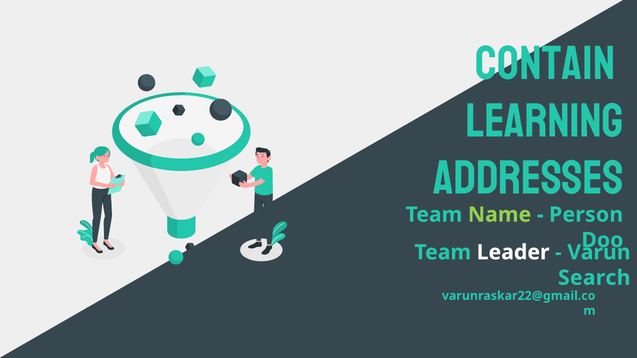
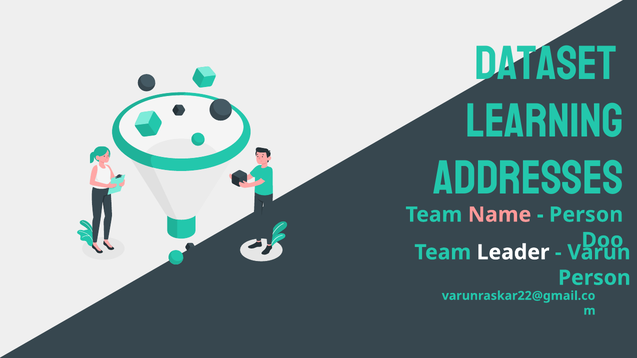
Contain: Contain -> Dataset
Name colour: light green -> pink
Search at (594, 278): Search -> Person
